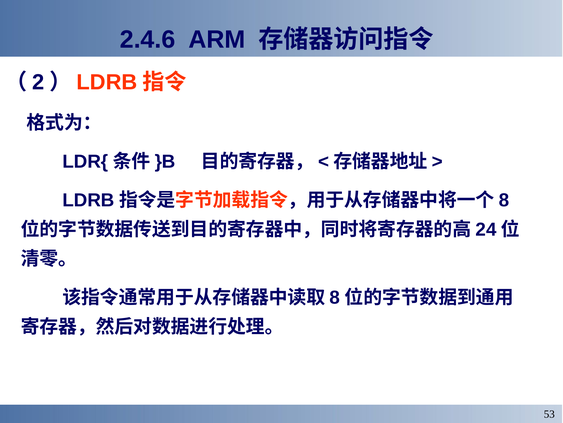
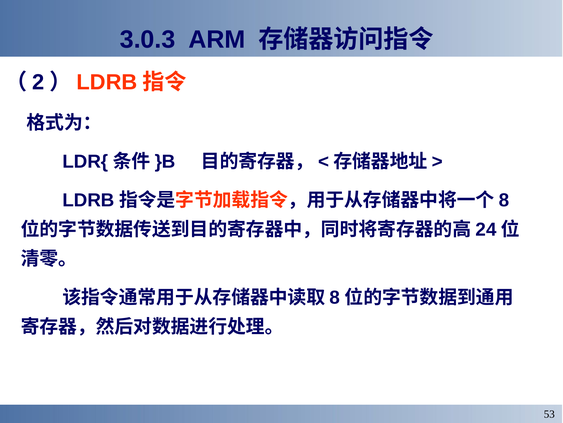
2.4.6: 2.4.6 -> 3.0.3
